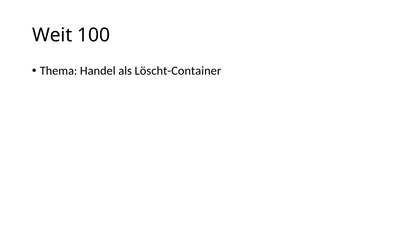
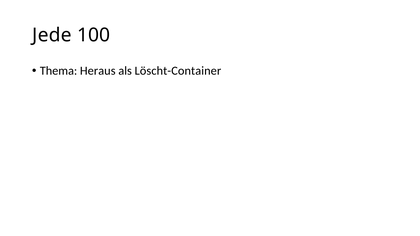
Weit: Weit -> Jede
Handel: Handel -> Heraus
